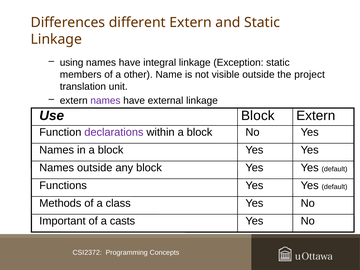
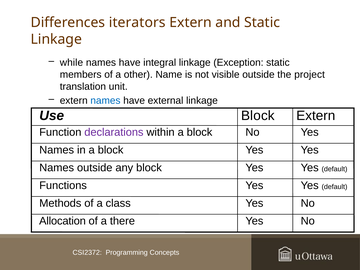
different: different -> iterators
using: using -> while
names at (105, 101) colour: purple -> blue
Important: Important -> Allocation
casts: casts -> there
